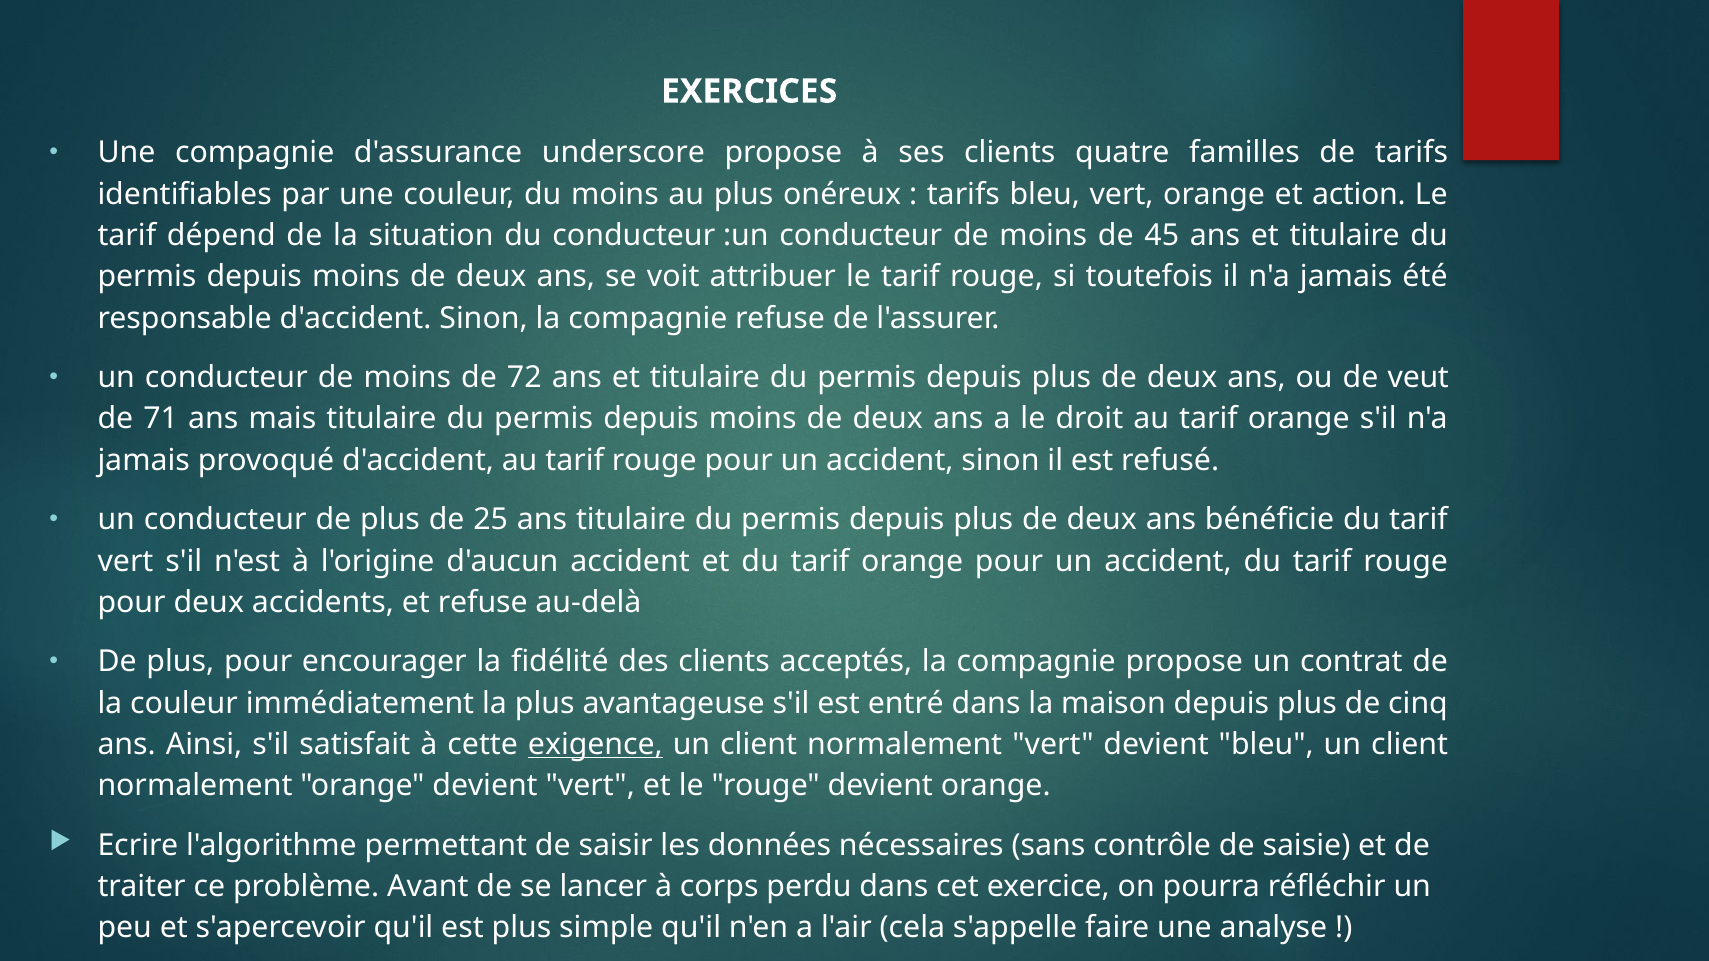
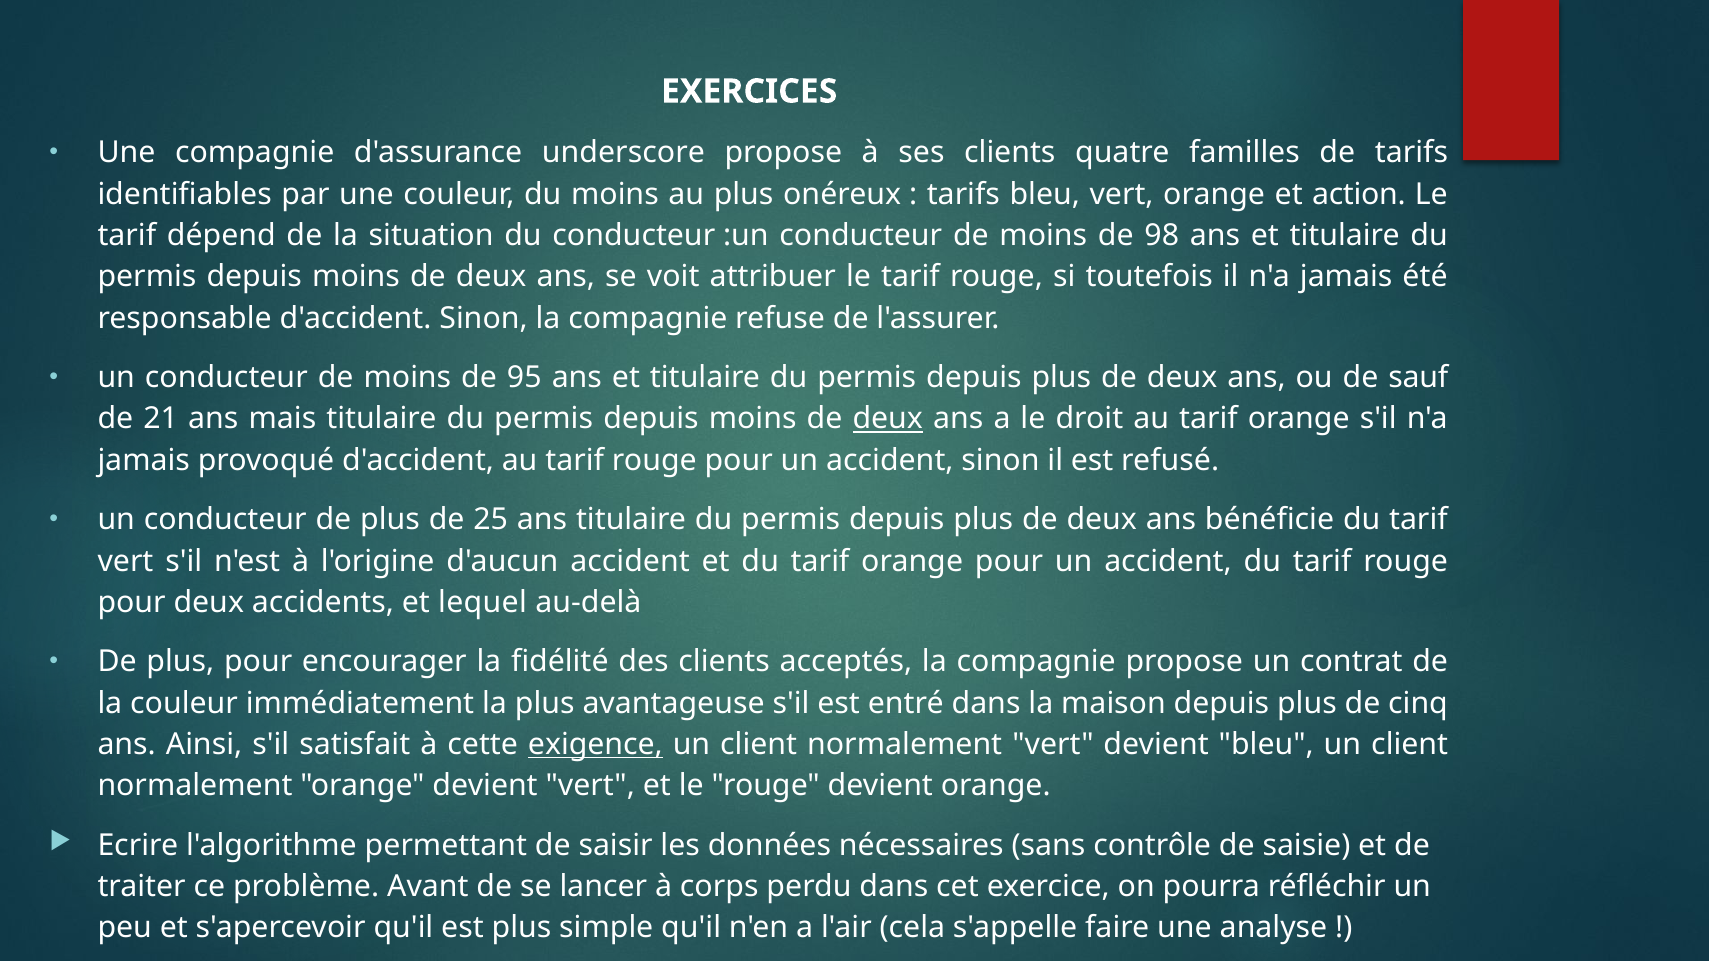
45: 45 -> 98
72: 72 -> 95
veut: veut -> sauf
71: 71 -> 21
deux at (888, 419) underline: none -> present
et refuse: refuse -> lequel
